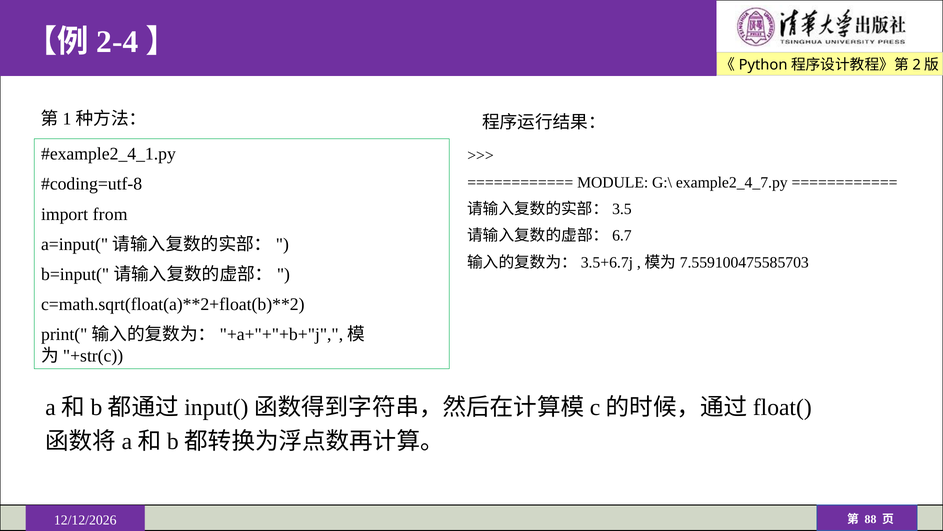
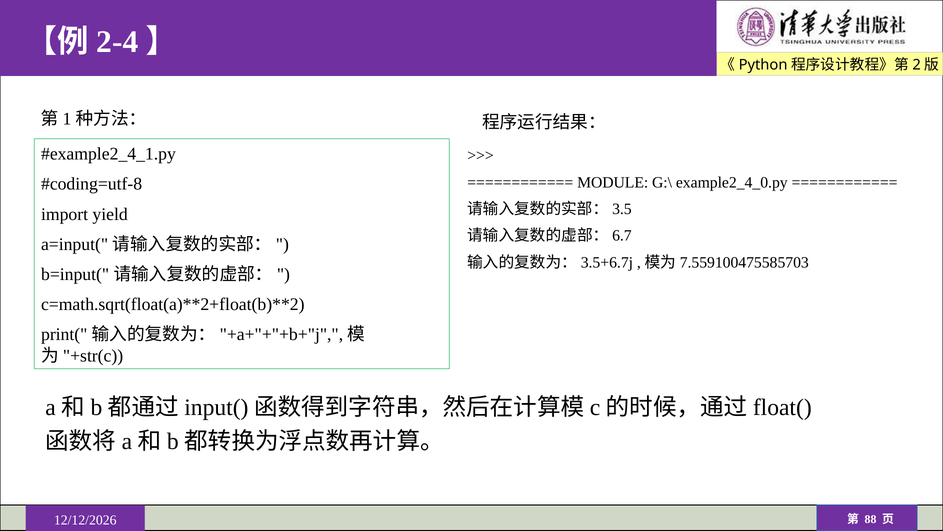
example2_4_7.py: example2_4_7.py -> example2_4_0.py
from: from -> yield
